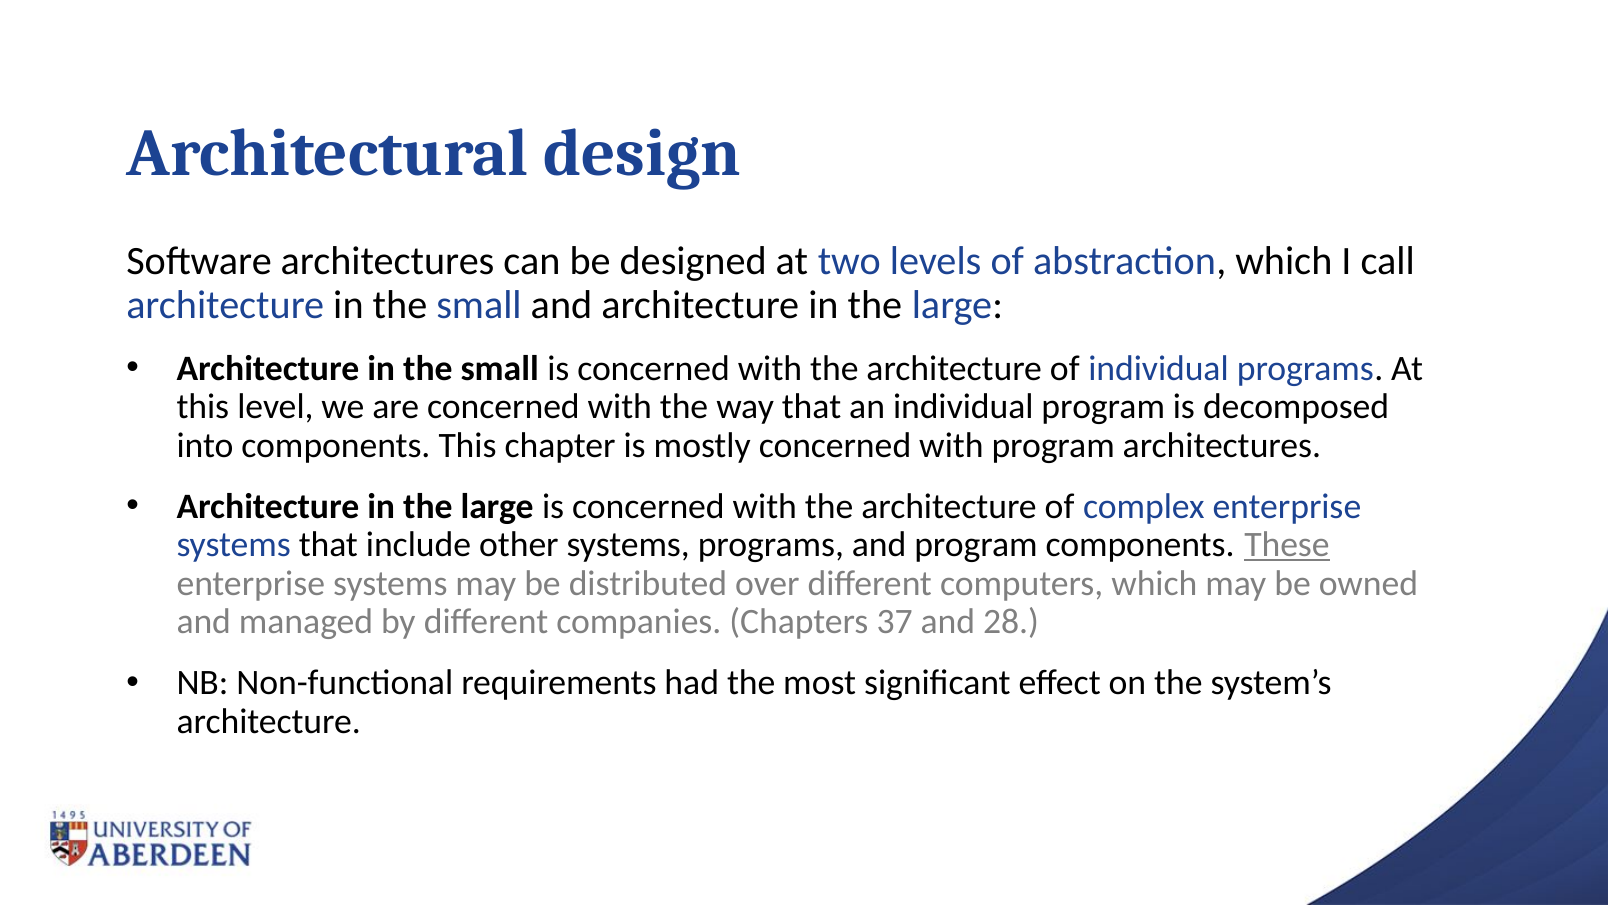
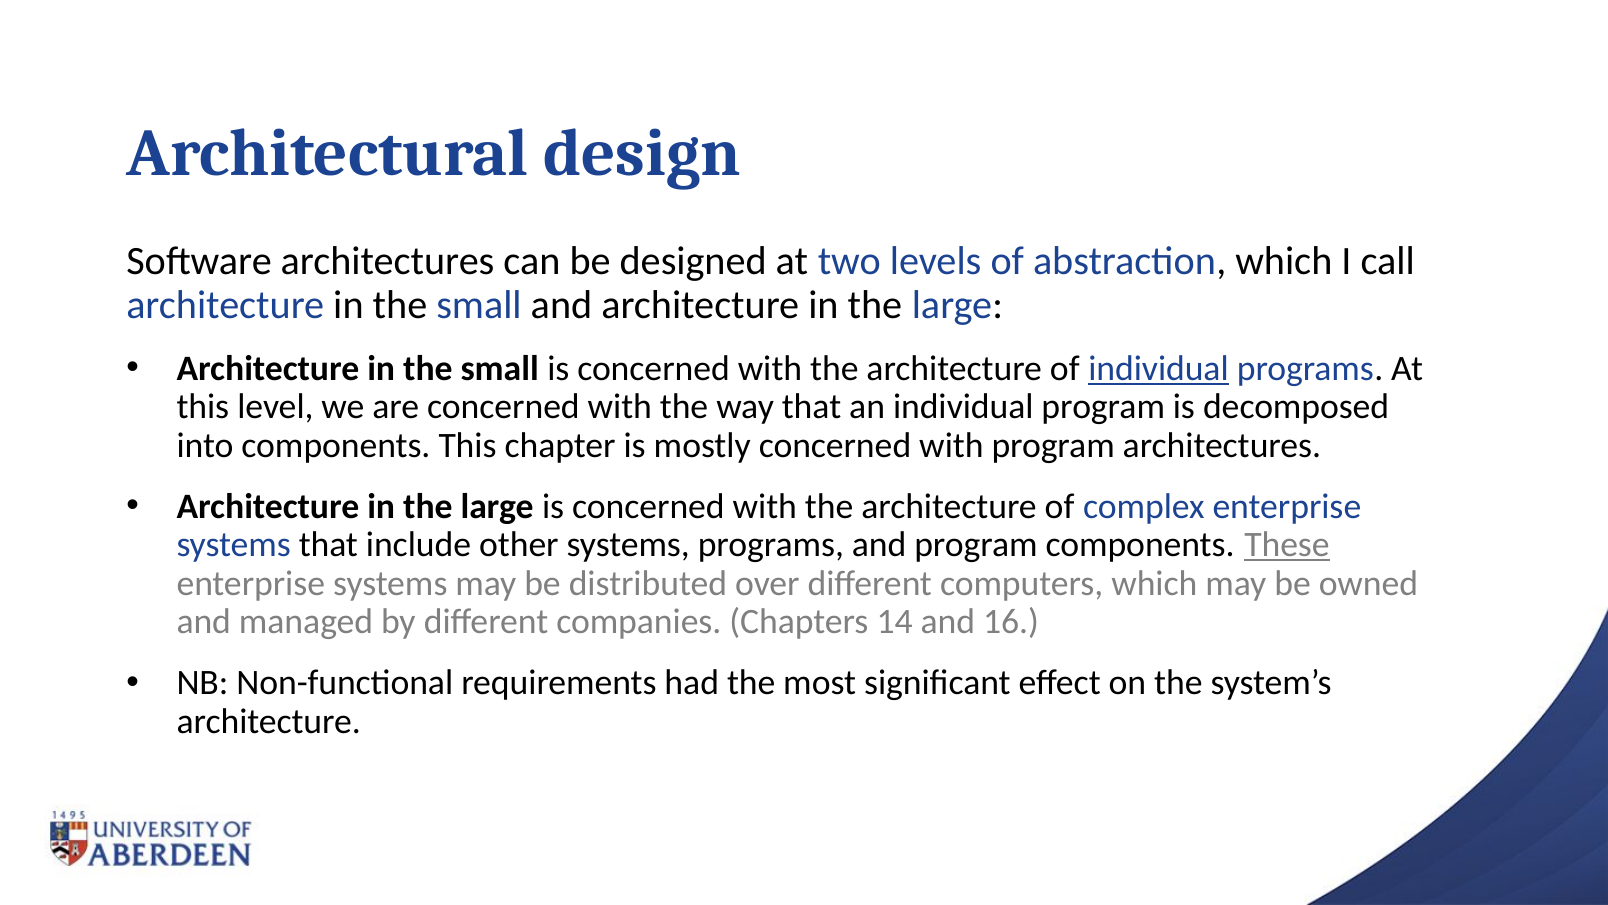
individual at (1159, 368) underline: none -> present
37: 37 -> 14
28: 28 -> 16
